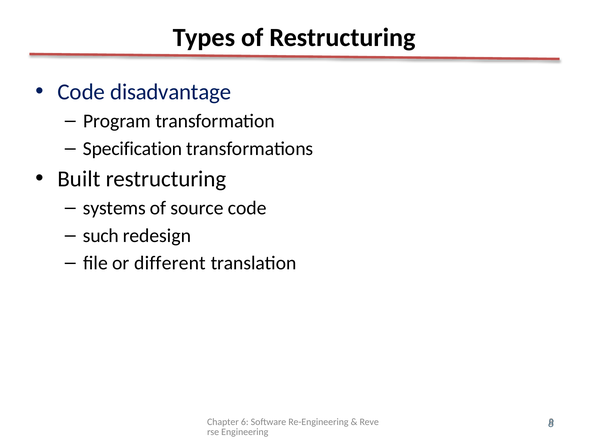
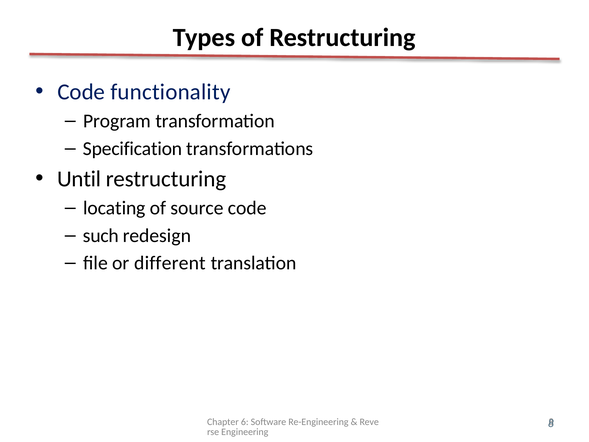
disadvantage: disadvantage -> functionality
Built: Built -> Until
systems: systems -> locating
